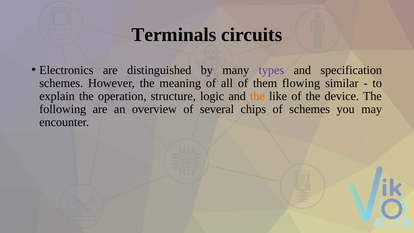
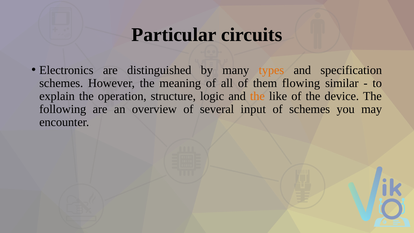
Terminals: Terminals -> Particular
types colour: purple -> orange
chips: chips -> input
